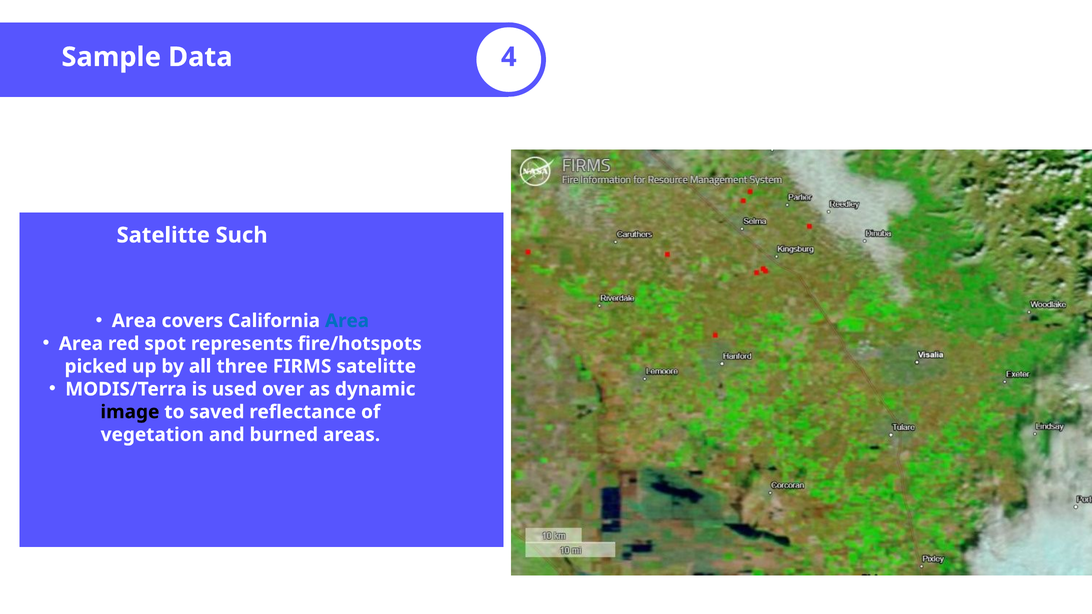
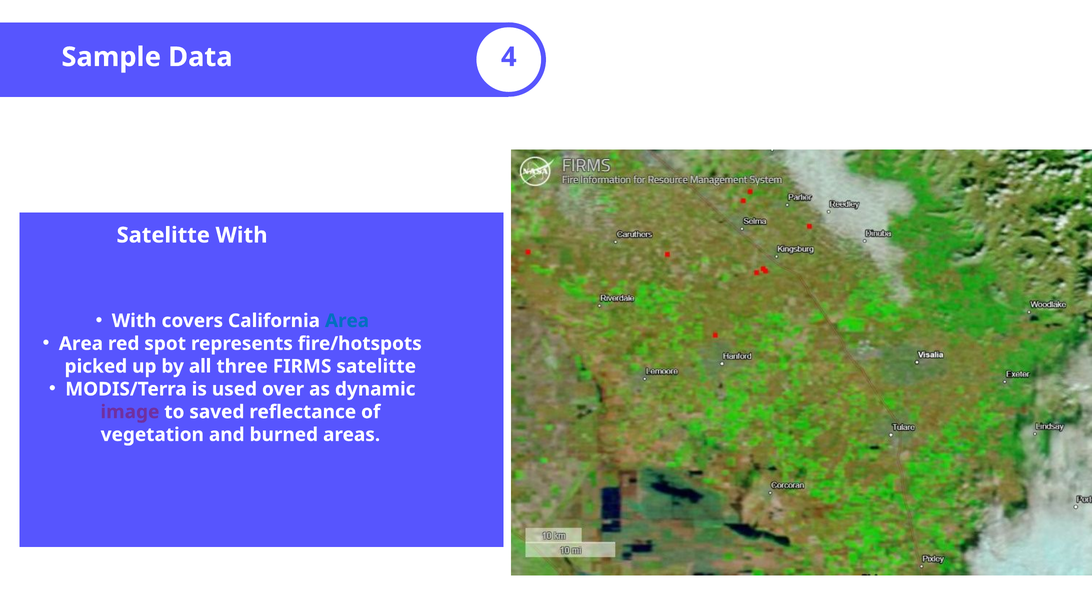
Satelitte Such: Such -> With
Area at (134, 321): Area -> With
image colour: black -> purple
